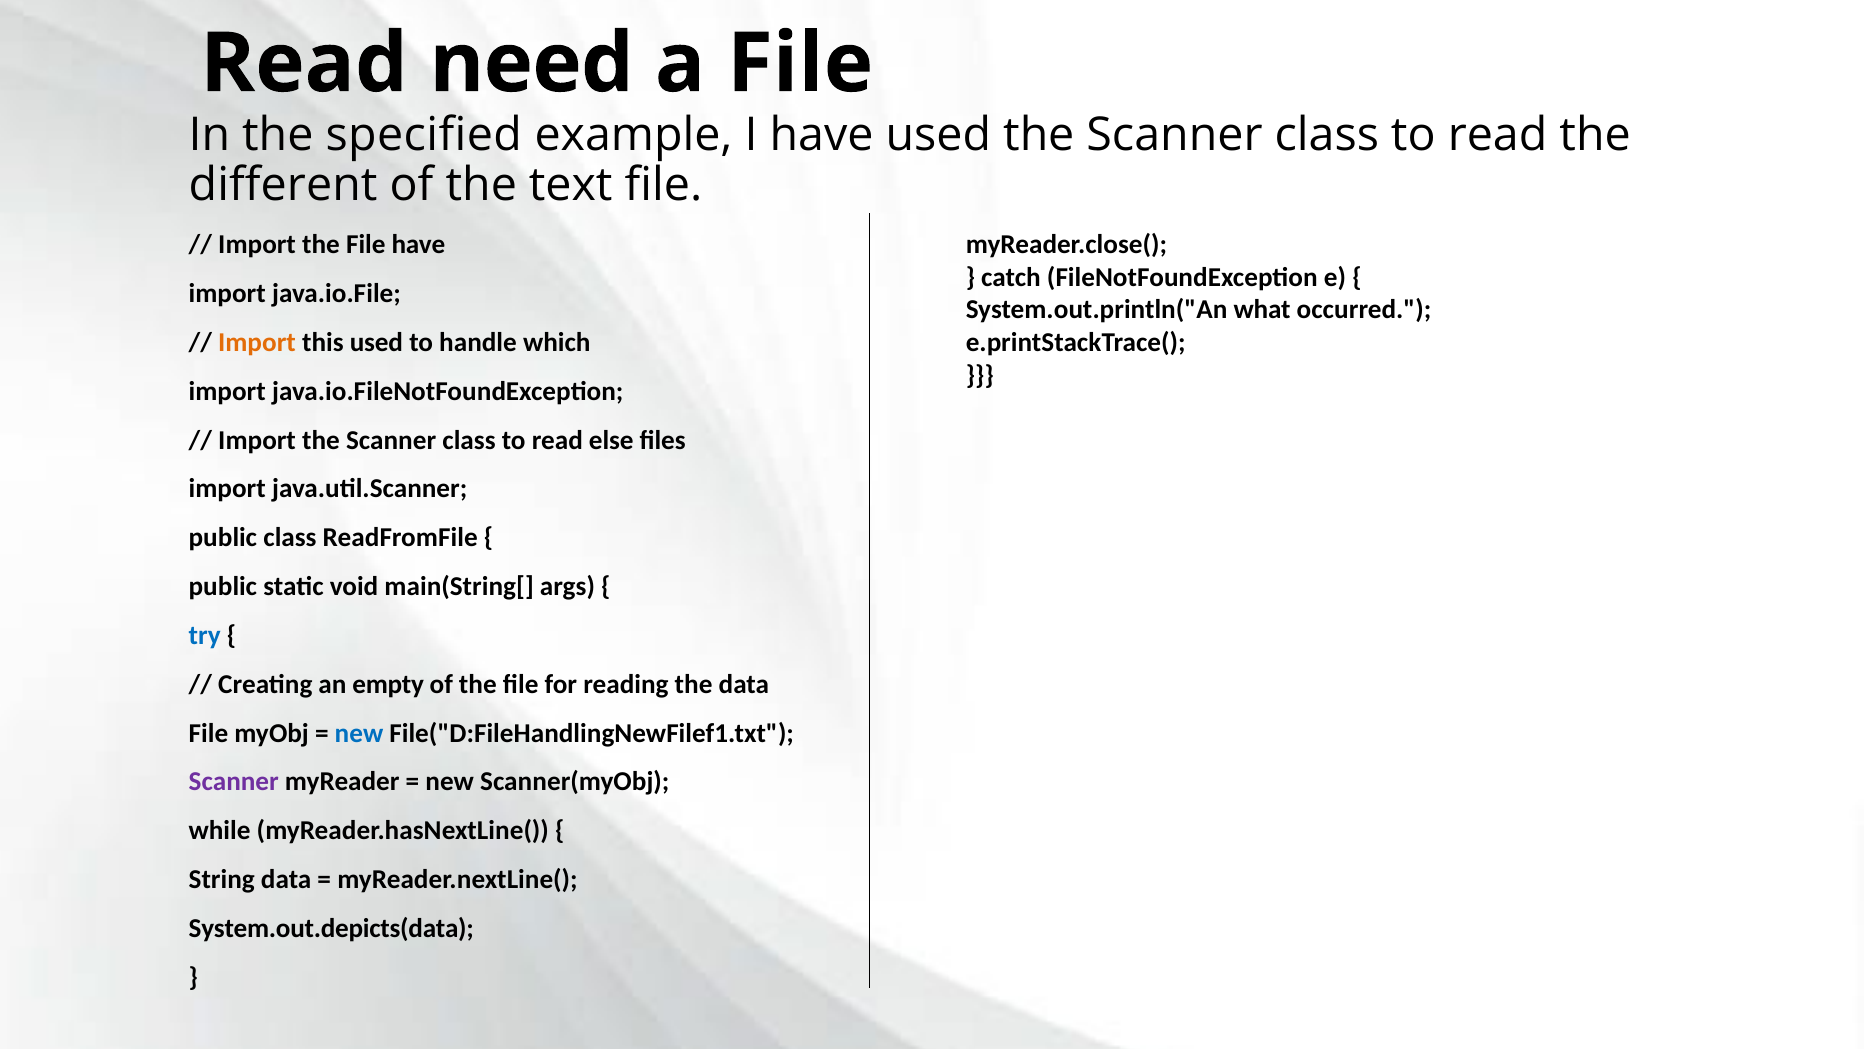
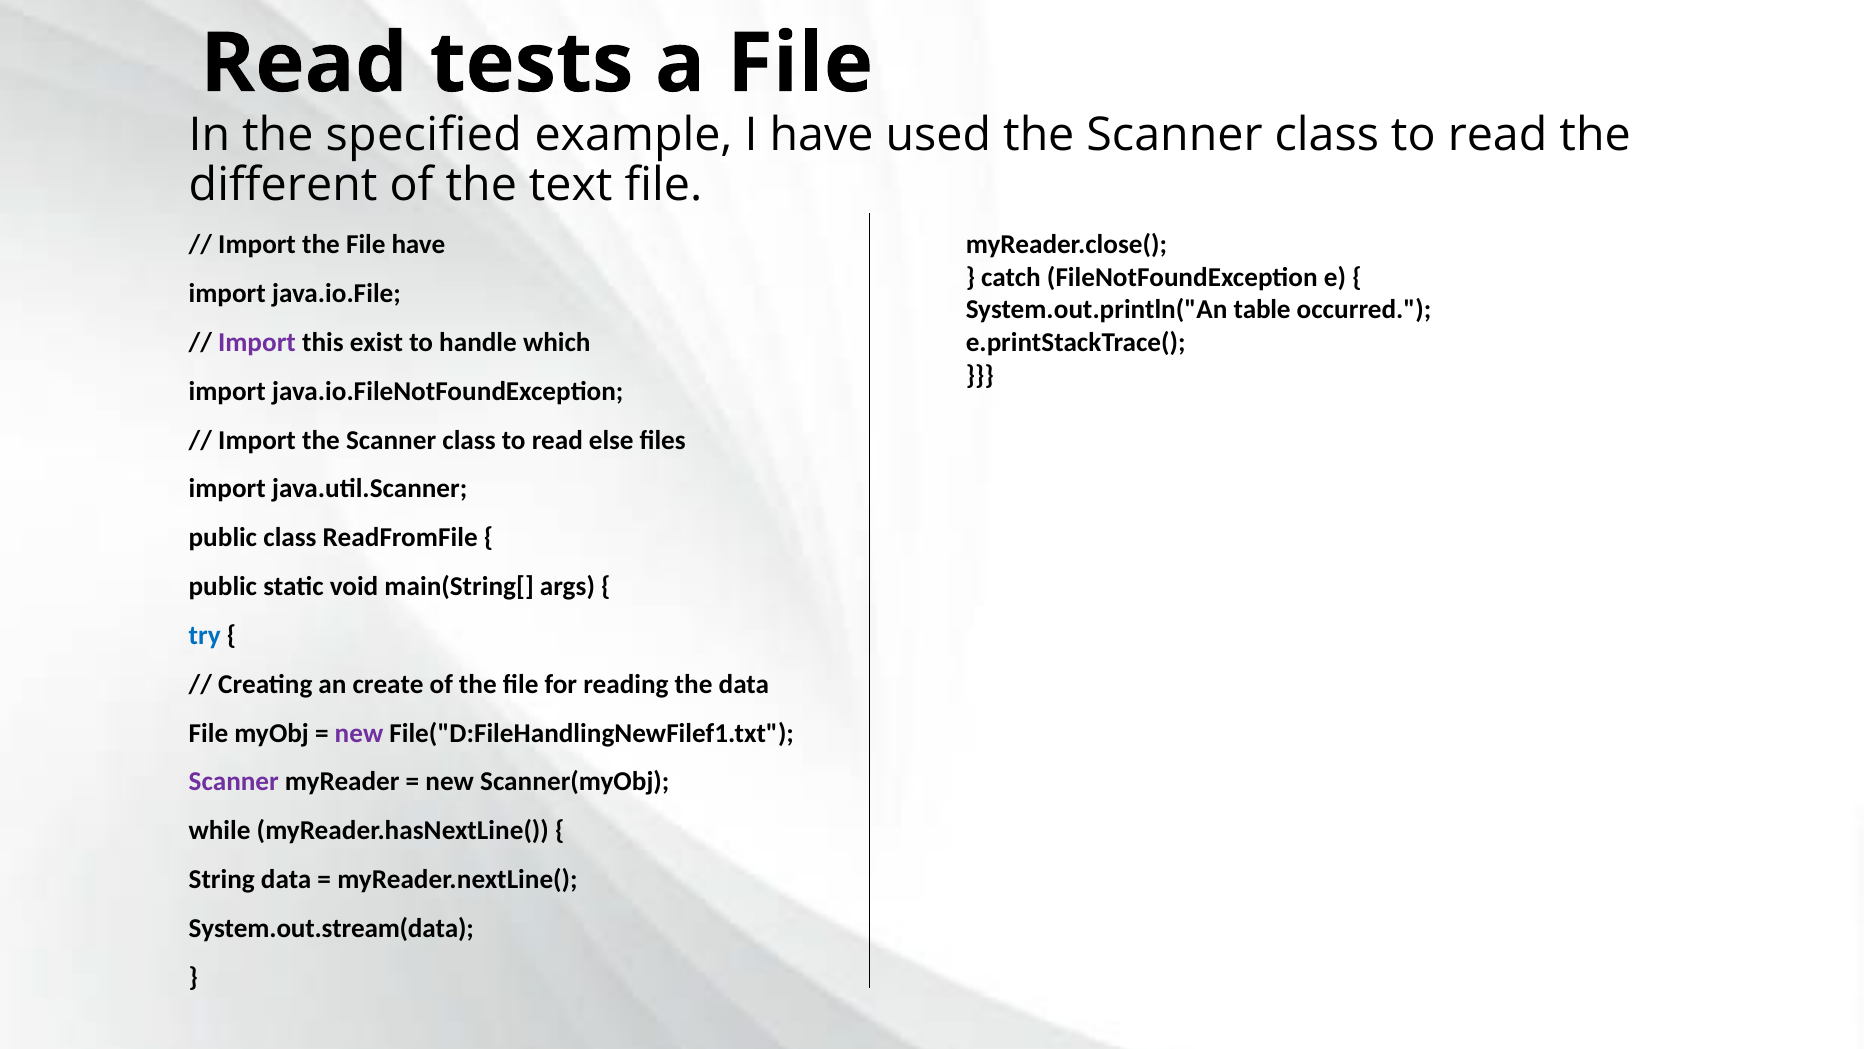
need: need -> tests
what: what -> table
Import at (257, 342) colour: orange -> purple
this used: used -> exist
empty: empty -> create
new at (359, 733) colour: blue -> purple
System.out.depicts(data: System.out.depicts(data -> System.out.stream(data
